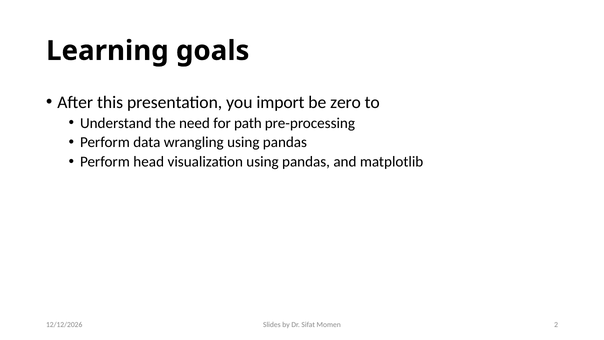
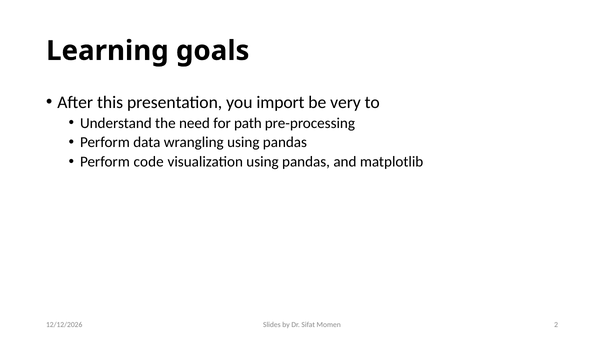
zero: zero -> very
head: head -> code
